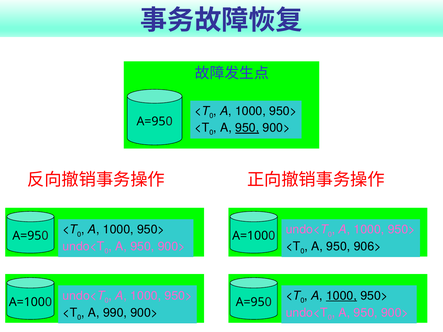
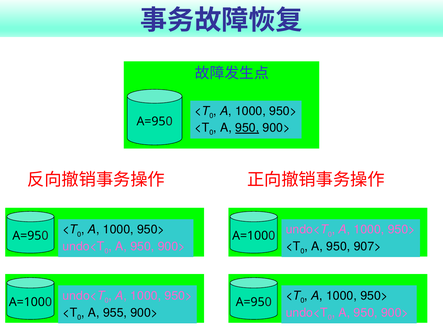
906>: 906> -> 907>
1000 at (342, 296) underline: present -> none
990: 990 -> 955
